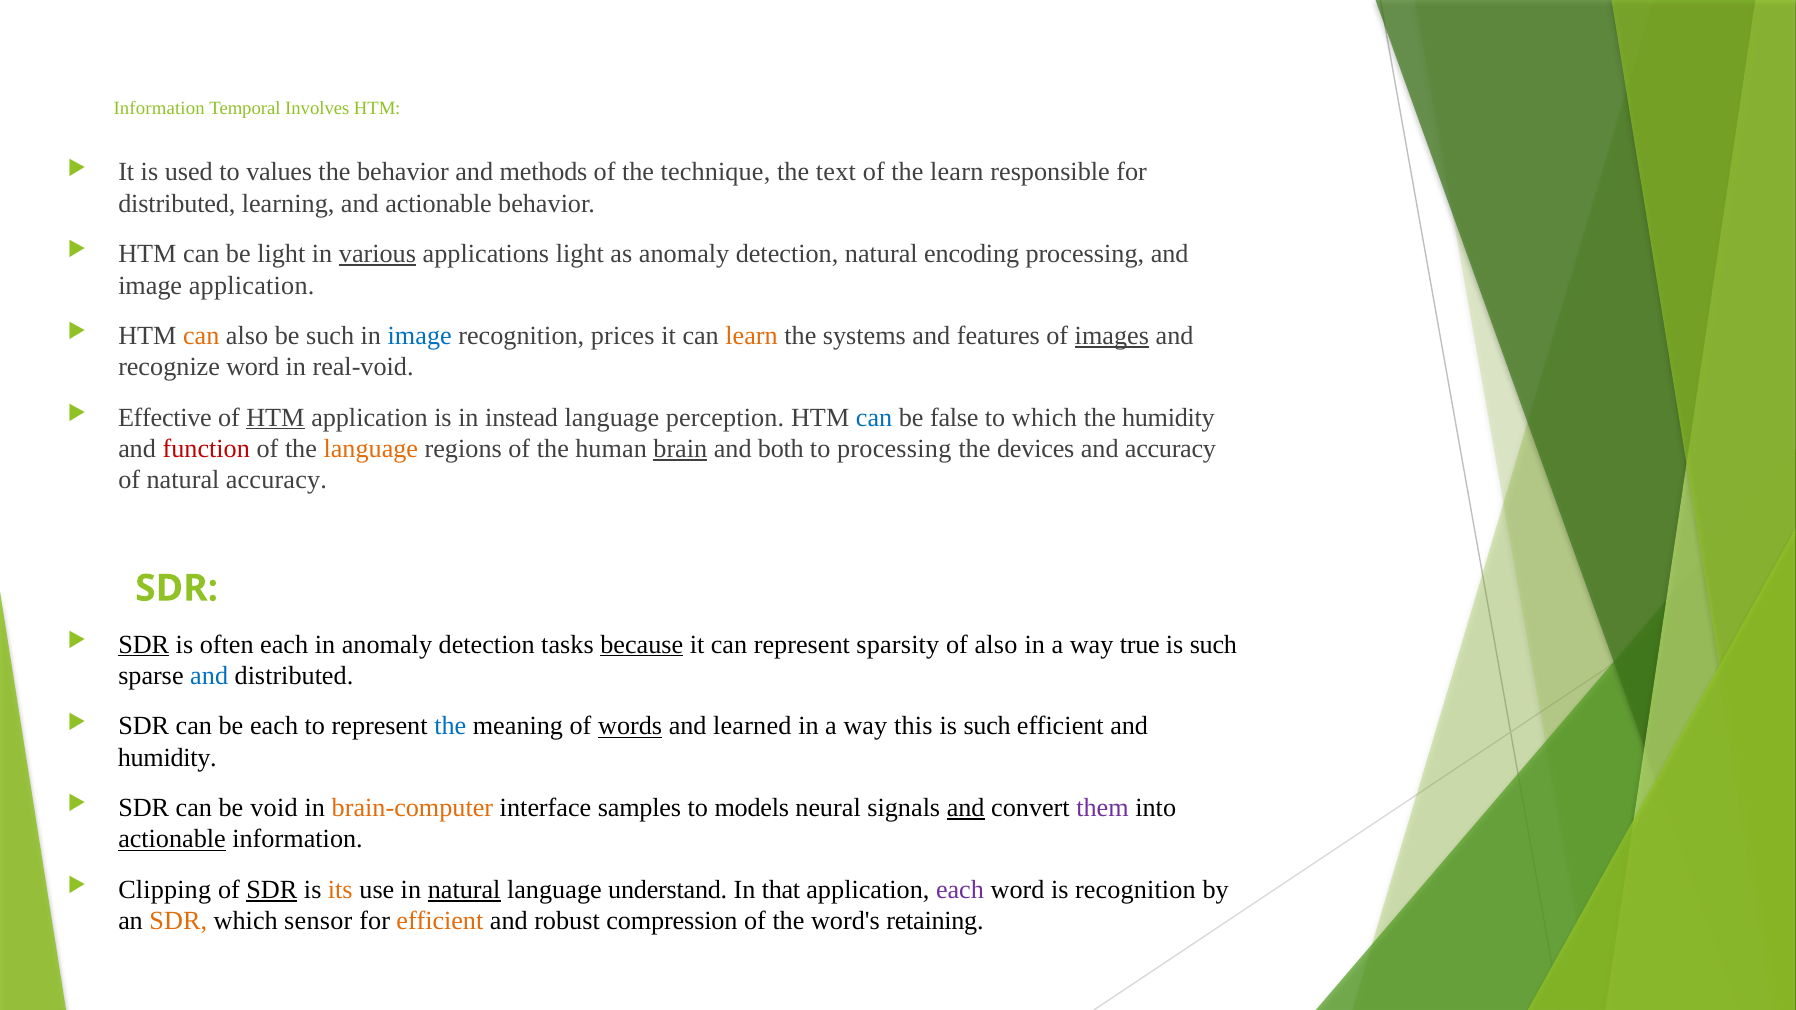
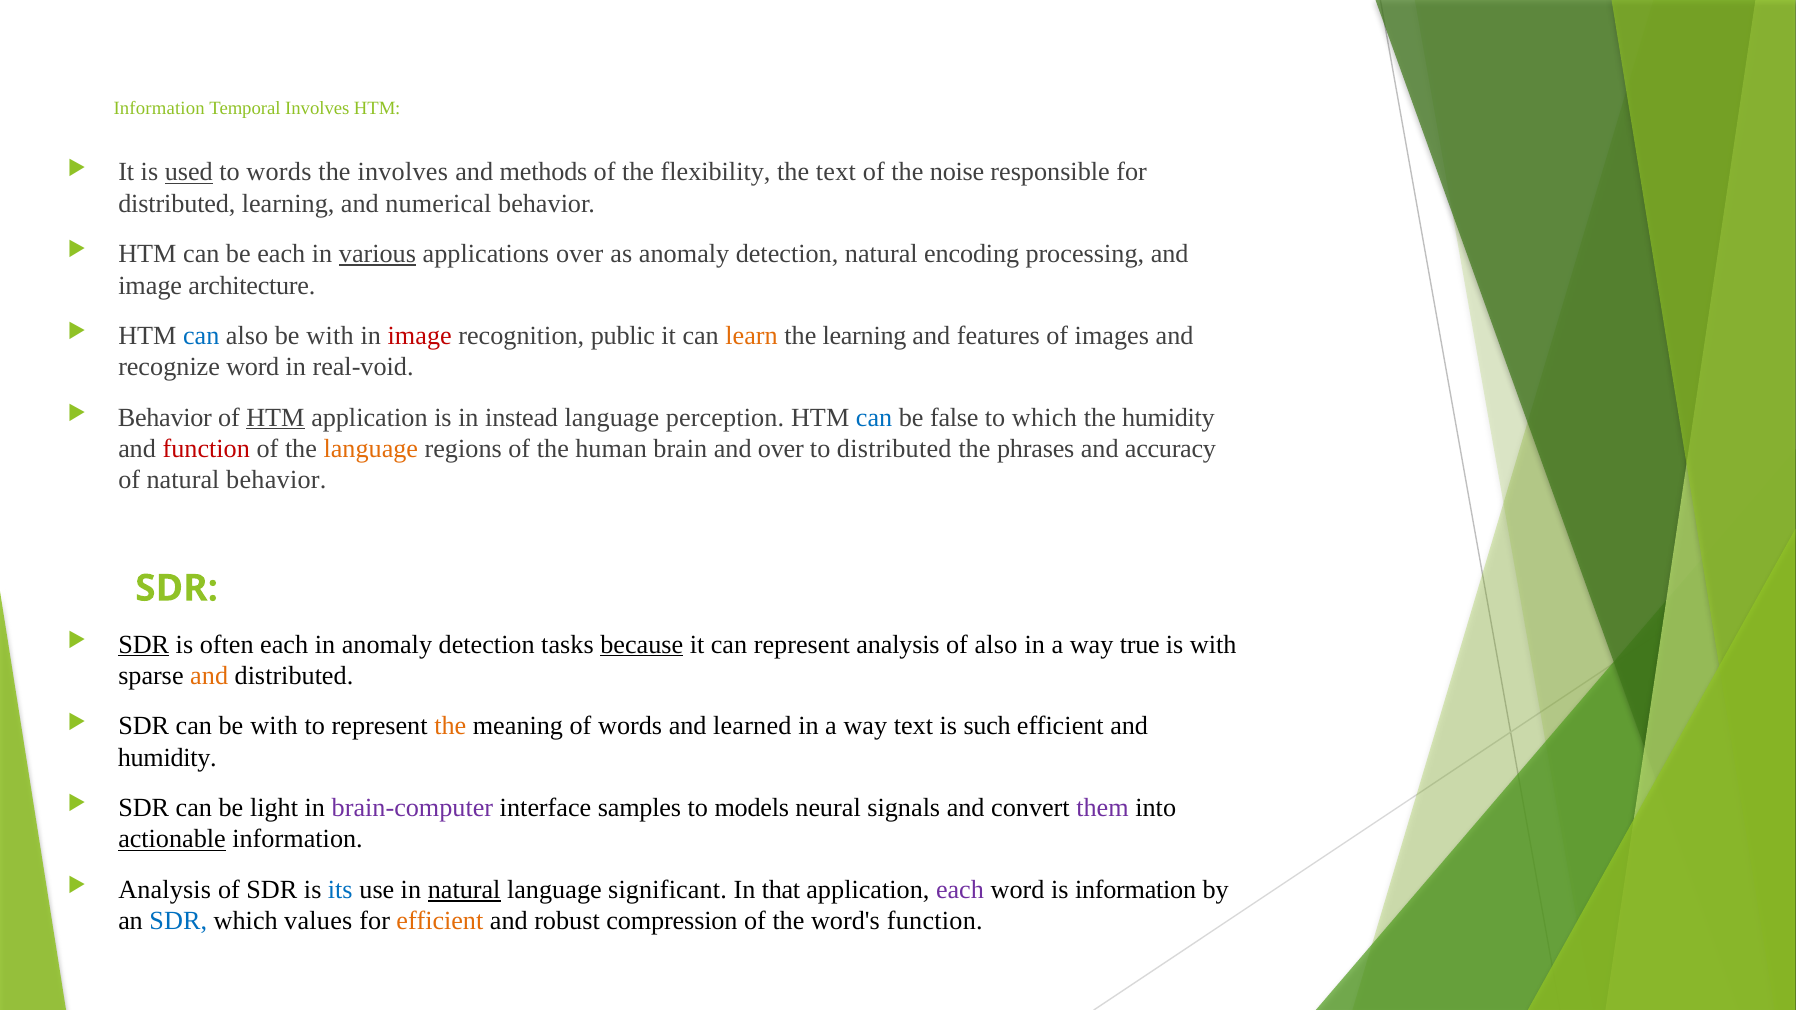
used underline: none -> present
to values: values -> words
the behavior: behavior -> involves
technique: technique -> flexibility
the learn: learn -> noise
and actionable: actionable -> numerical
be light: light -> each
applications light: light -> over
image application: application -> architecture
can at (201, 336) colour: orange -> blue
also be such: such -> with
image at (420, 336) colour: blue -> red
prices: prices -> public
the systems: systems -> learning
images underline: present -> none
Effective at (165, 417): Effective -> Behavior
brain underline: present -> none
and both: both -> over
to processing: processing -> distributed
devices: devices -> phrases
natural accuracy: accuracy -> behavior
represent sparsity: sparsity -> analysis
such at (1213, 645): such -> with
and at (209, 676) colour: blue -> orange
can be each: each -> with
the at (450, 726) colour: blue -> orange
words at (630, 726) underline: present -> none
way this: this -> text
void: void -> light
brain-computer colour: orange -> purple
and at (966, 808) underline: present -> none
Clipping at (165, 890): Clipping -> Analysis
SDR at (272, 890) underline: present -> none
its colour: orange -> blue
understand: understand -> significant
is recognition: recognition -> information
SDR at (178, 921) colour: orange -> blue
sensor: sensor -> values
word's retaining: retaining -> function
